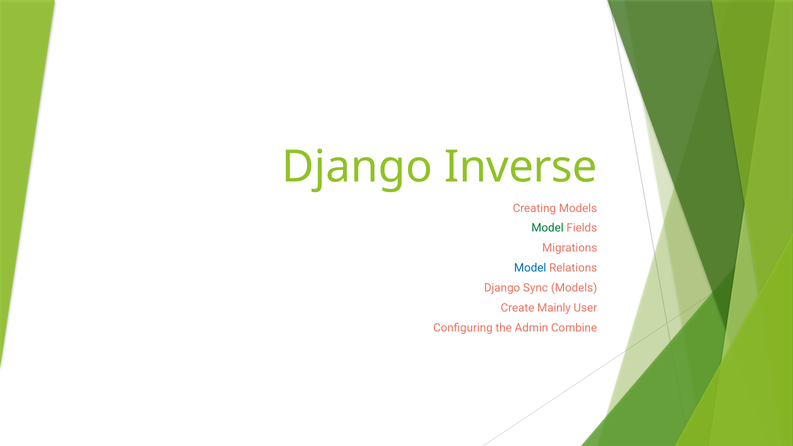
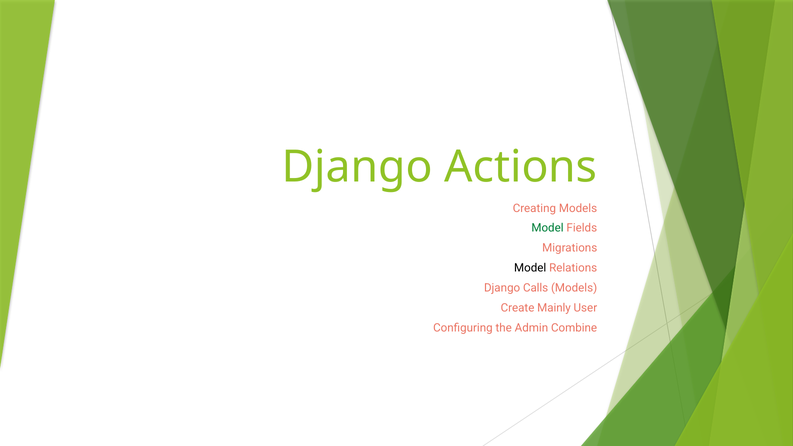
Inverse: Inverse -> Actions
Model at (530, 268) colour: blue -> black
Sync: Sync -> Calls
